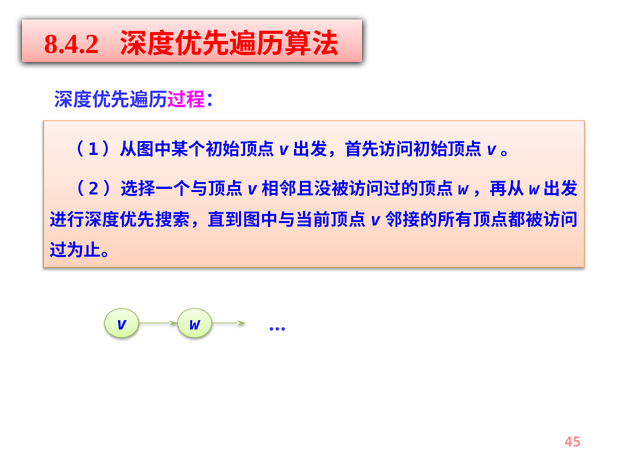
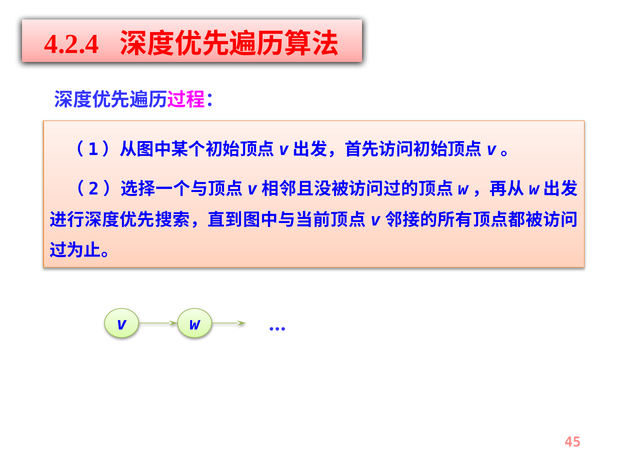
8.4.2: 8.4.2 -> 4.2.4
